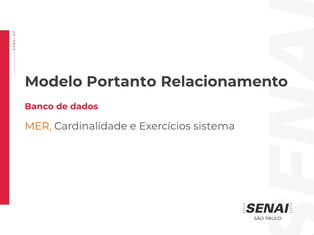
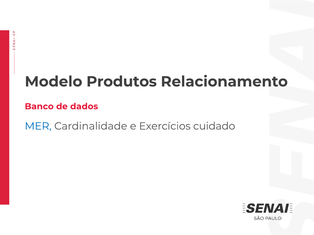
Portanto: Portanto -> Produtos
MER colour: orange -> blue
sistema: sistema -> cuidado
